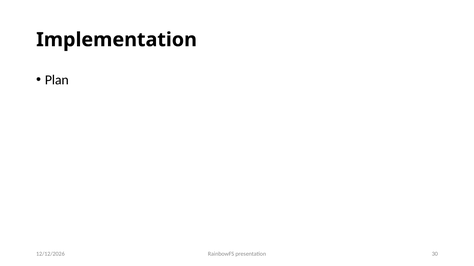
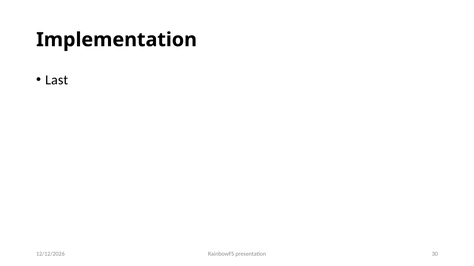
Plan: Plan -> Last
